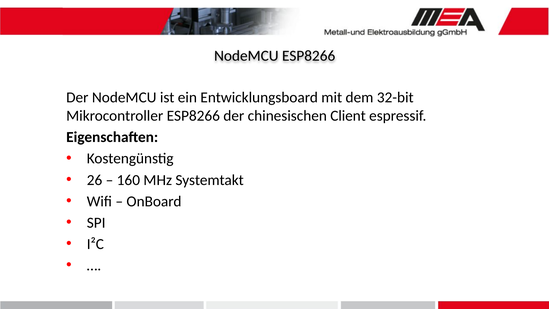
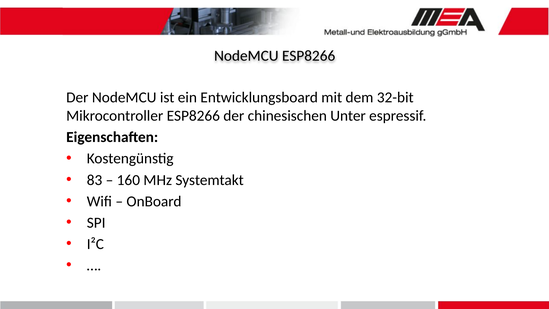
Client: Client -> Unter
26: 26 -> 83
